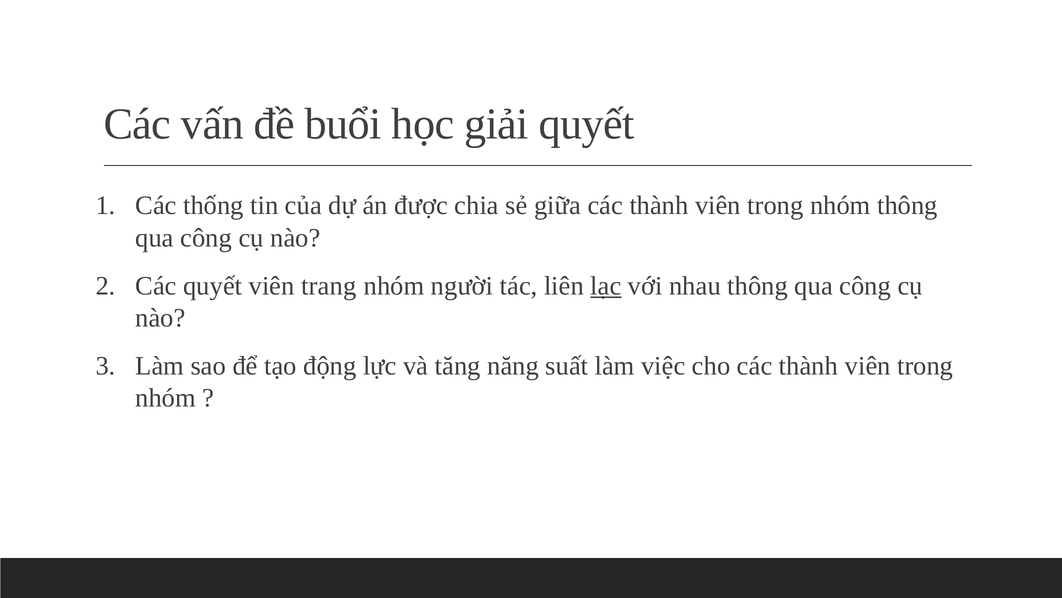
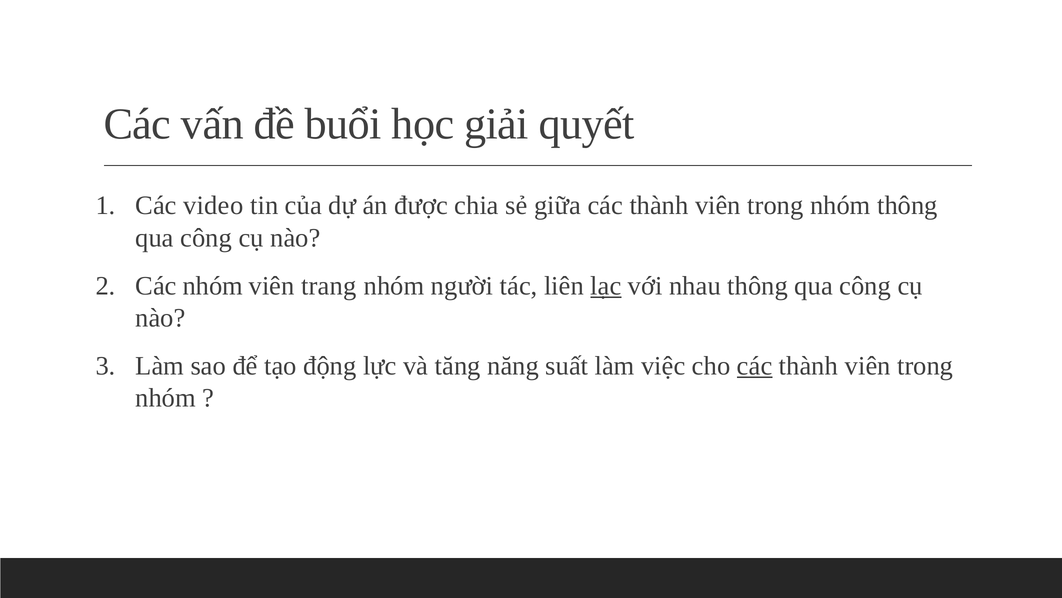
thống: thống -> video
Các quyết: quyết -> nhóm
các at (755, 365) underline: none -> present
